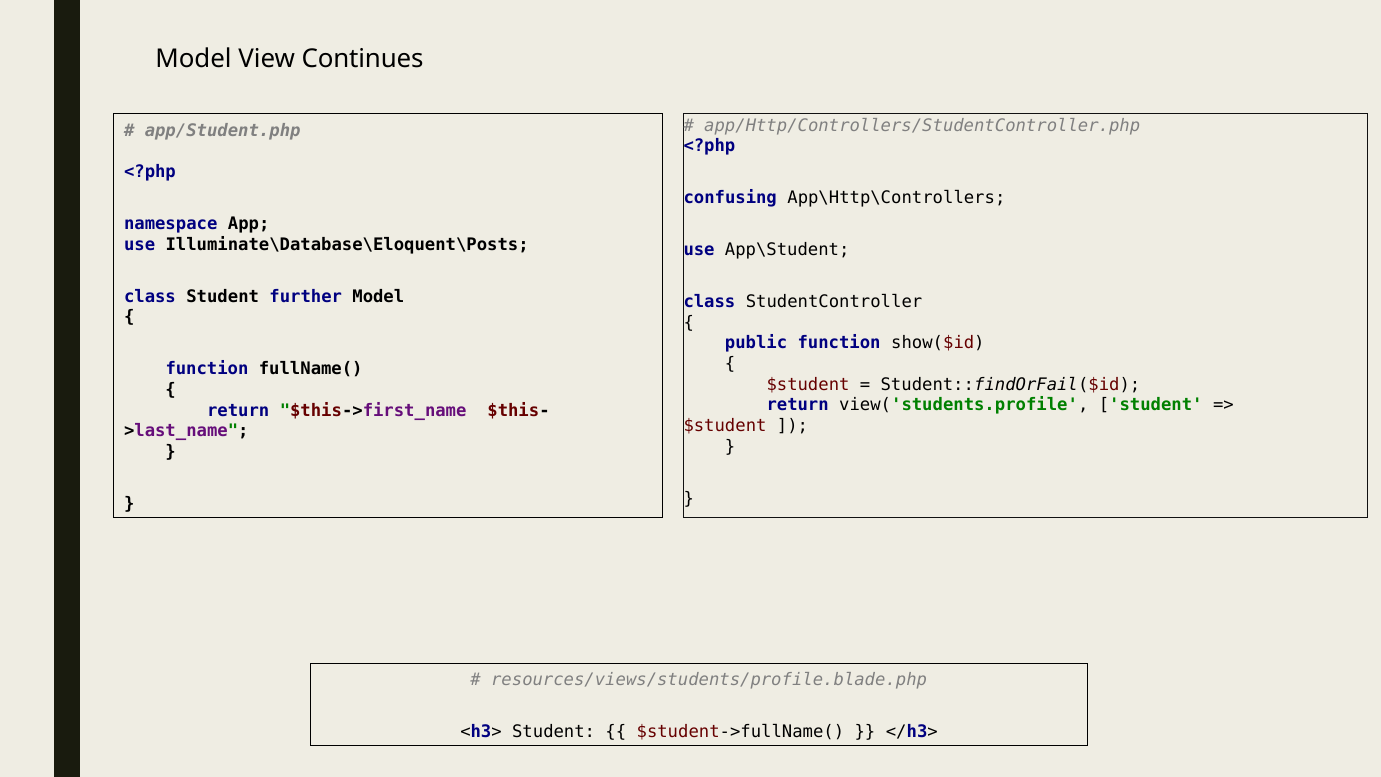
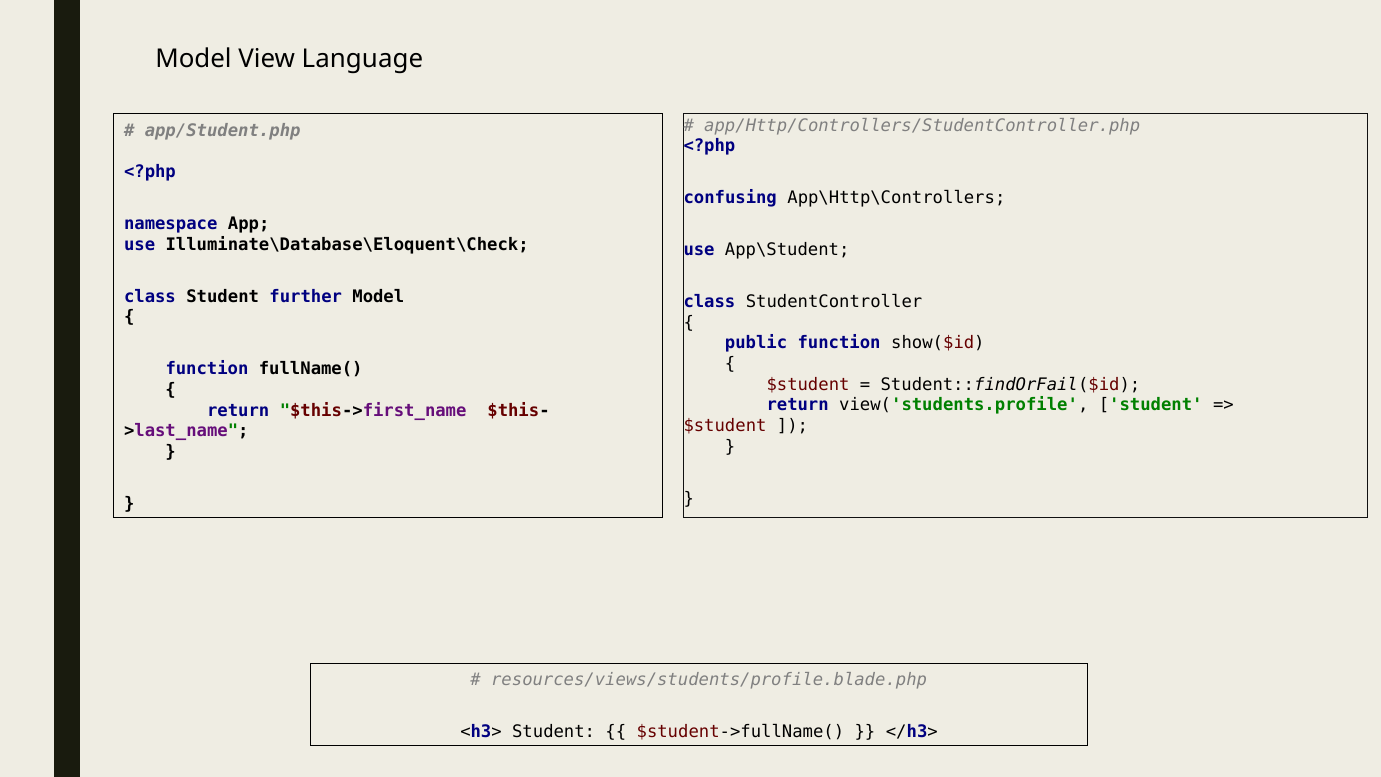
Continues: Continues -> Language
Illuminate\Database\Eloquent\Posts: Illuminate\Database\Eloquent\Posts -> Illuminate\Database\Eloquent\Check
